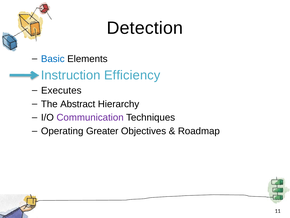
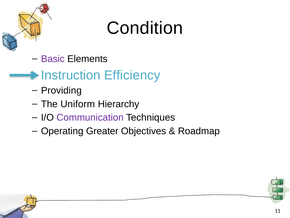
Detection: Detection -> Condition
Basic colour: blue -> purple
Executes: Executes -> Providing
Abstract: Abstract -> Uniform
